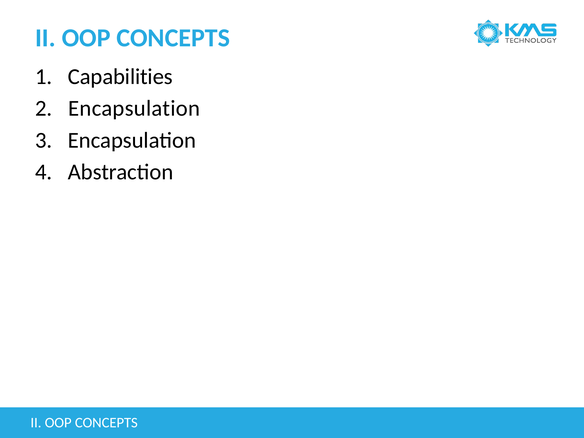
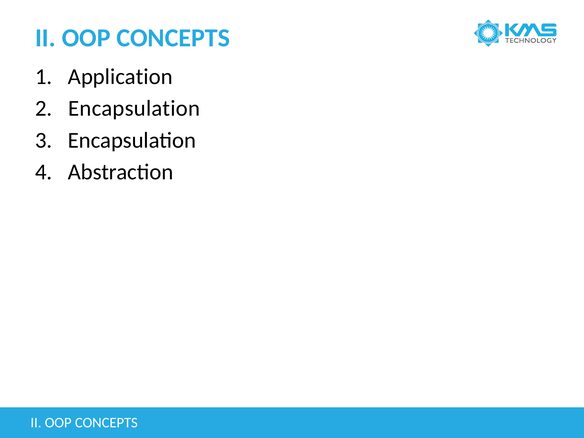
Capabilities: Capabilities -> Application
